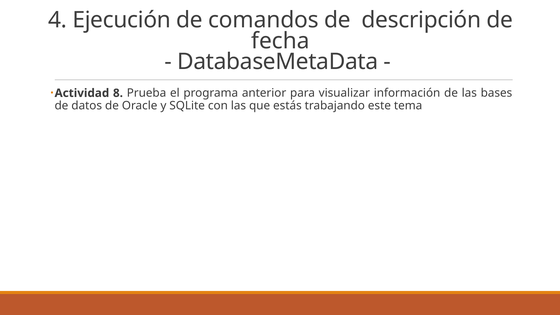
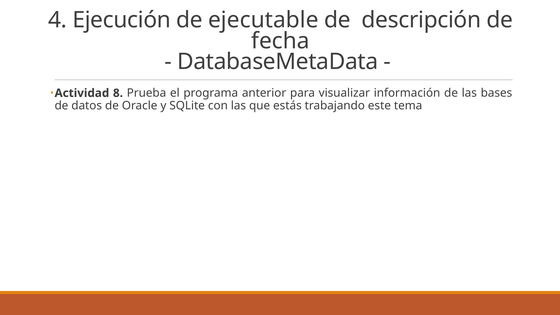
comandos: comandos -> ejecutable
